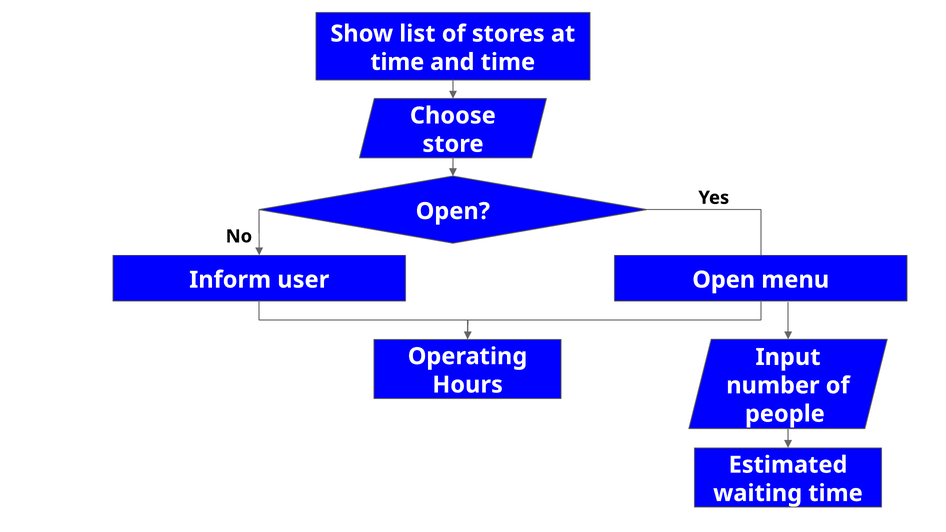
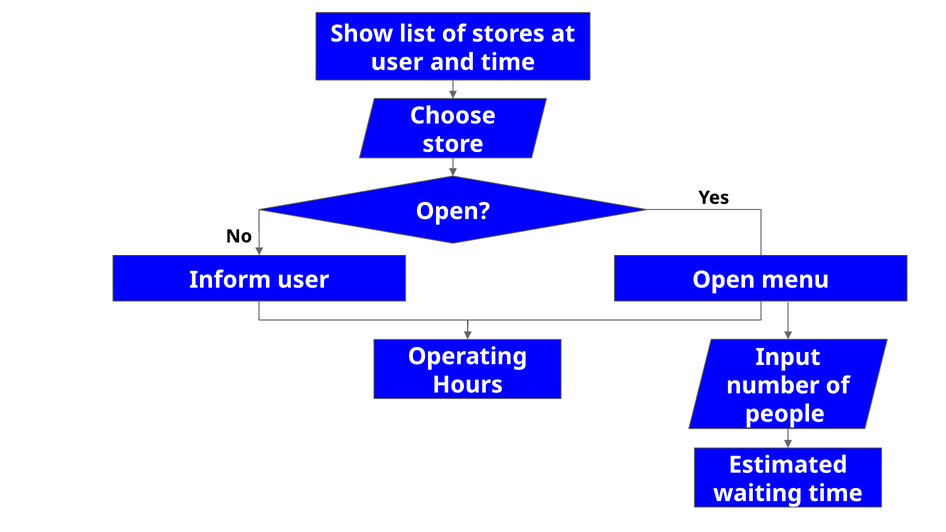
time at (397, 62): time -> user
